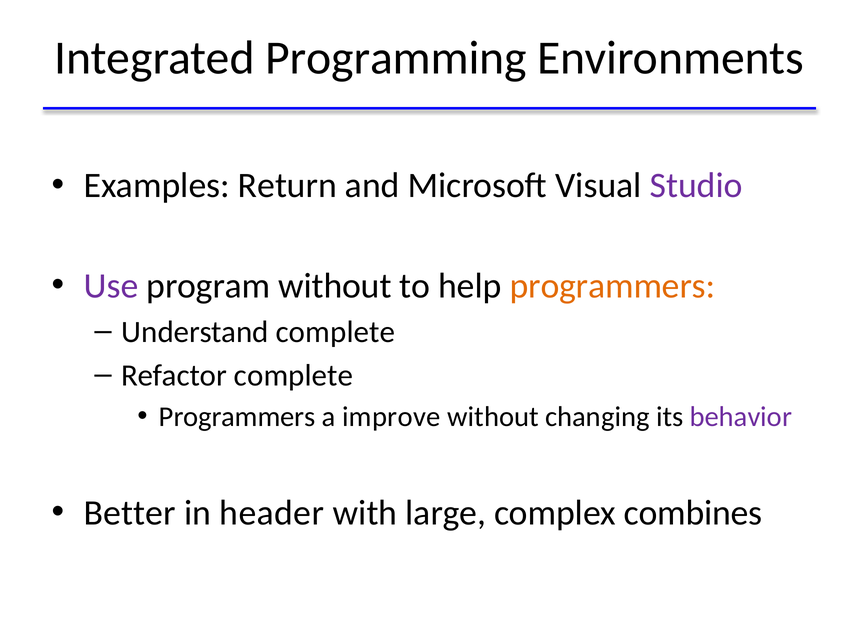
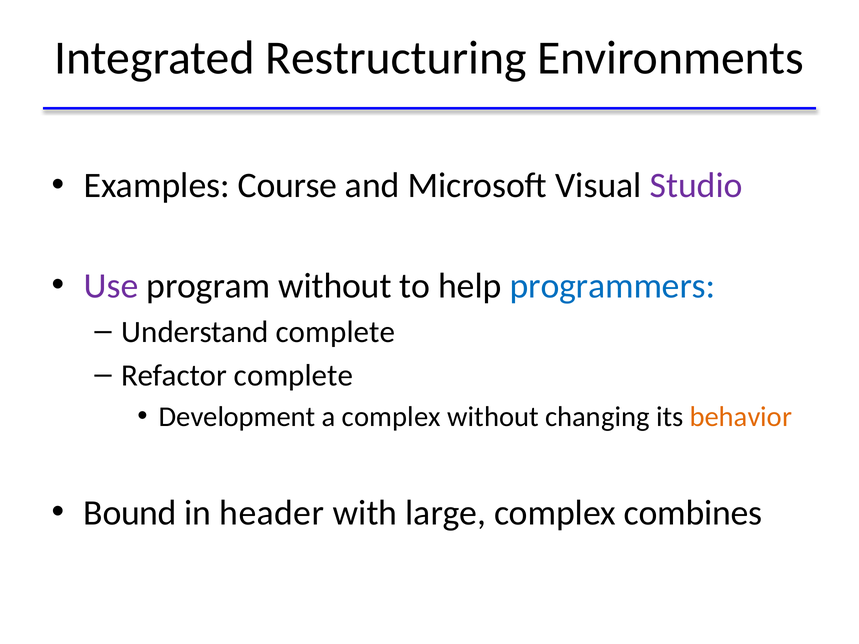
Programming: Programming -> Restructuring
Return: Return -> Course
programmers at (612, 286) colour: orange -> blue
Programmers at (237, 417): Programmers -> Development
a improve: improve -> complex
behavior colour: purple -> orange
Better: Better -> Bound
